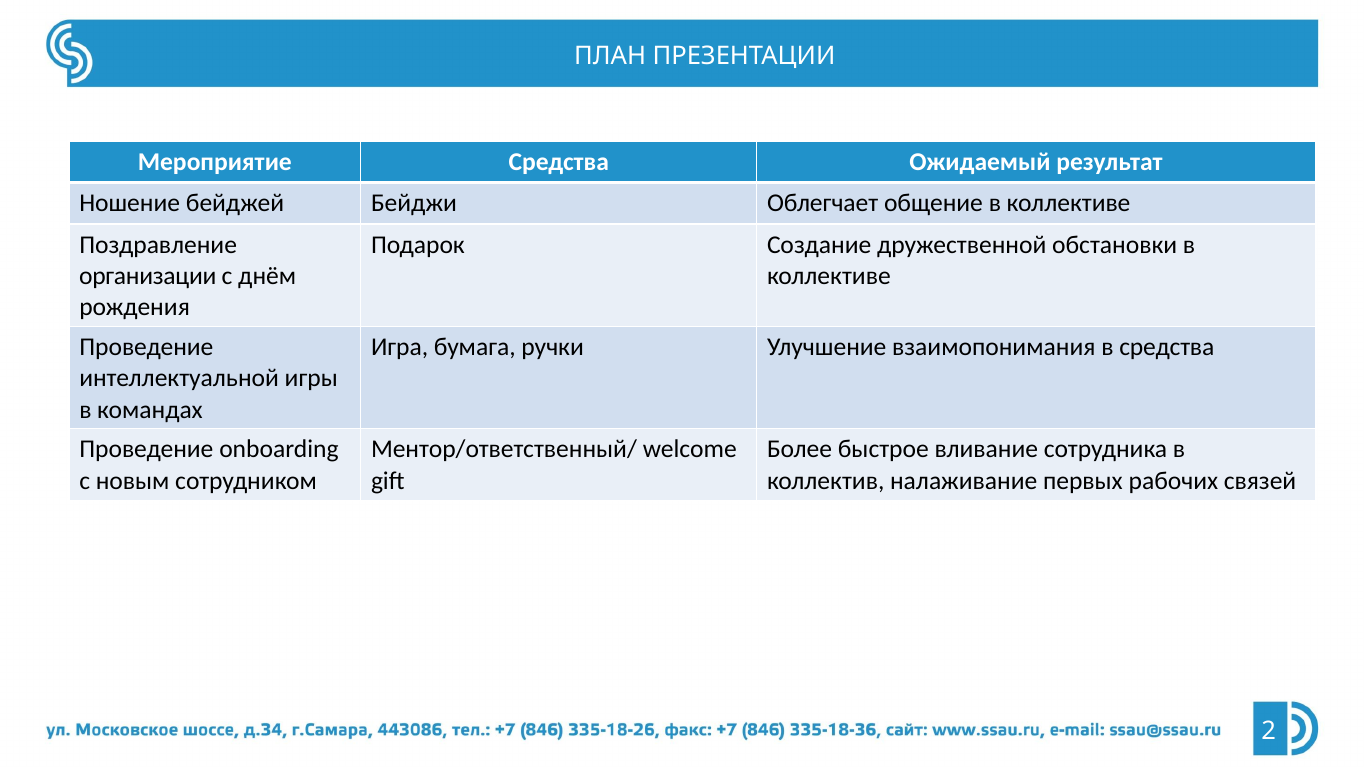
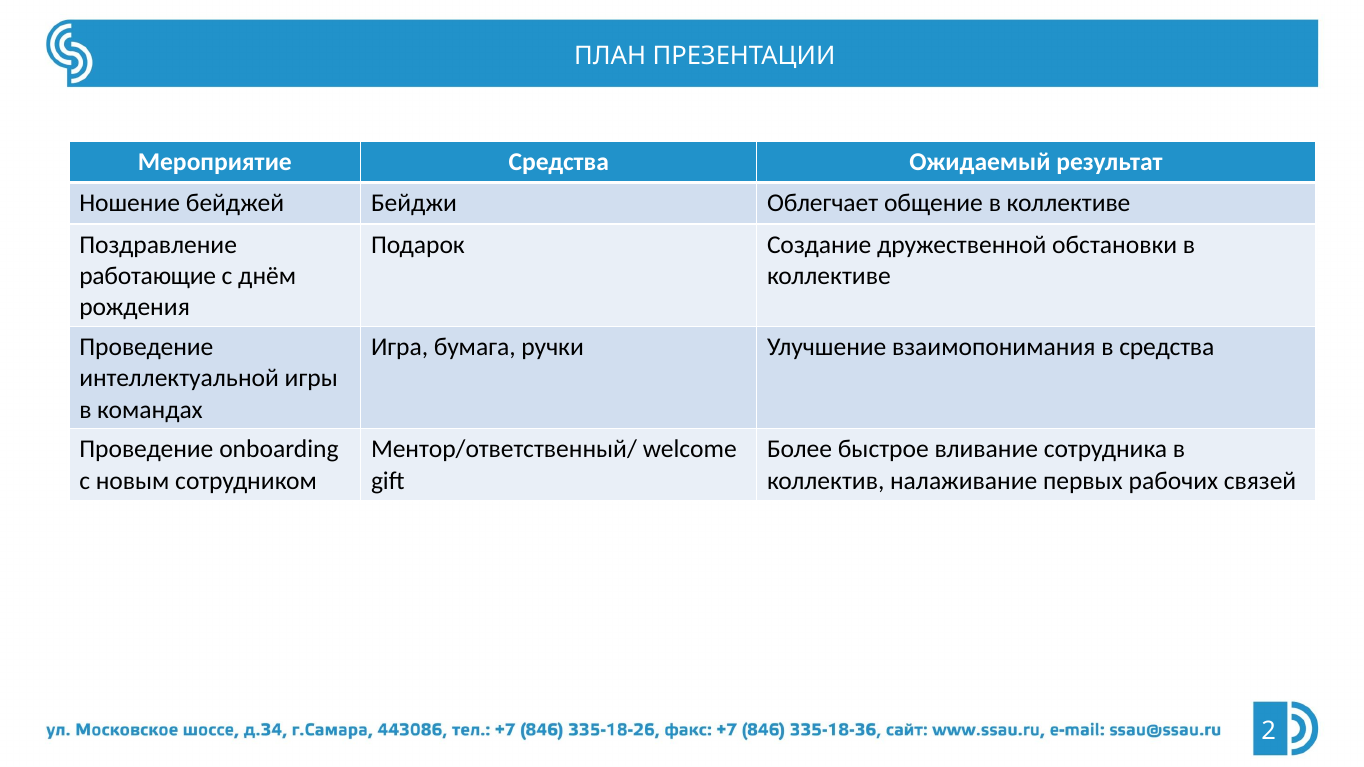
организации: организации -> работающие
